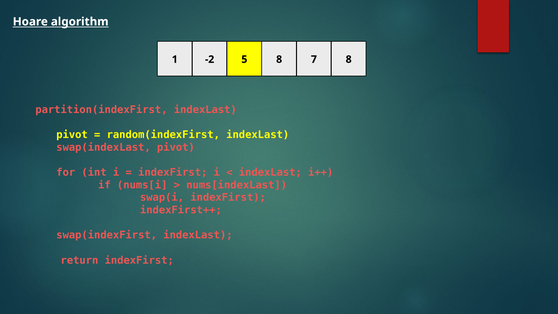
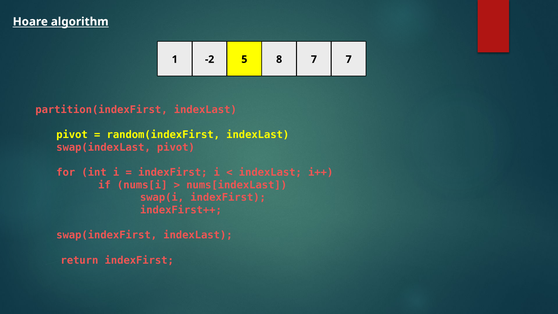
7 8: 8 -> 7
